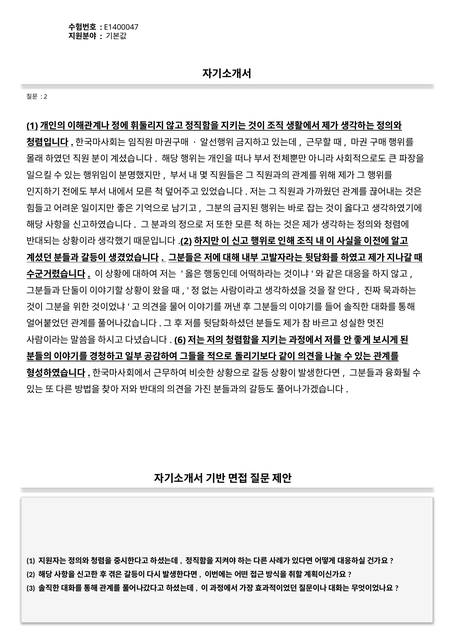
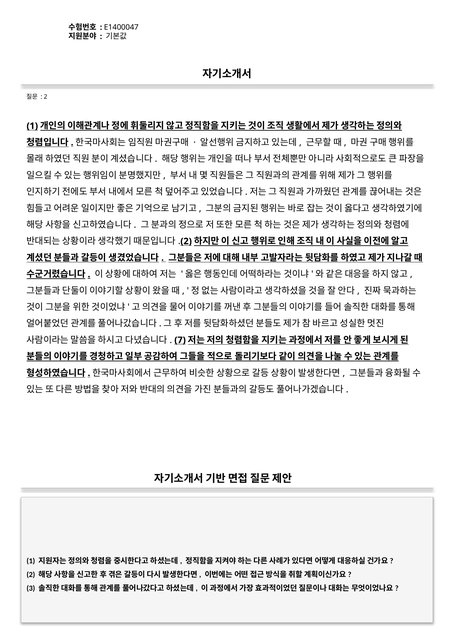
6: 6 -> 7
